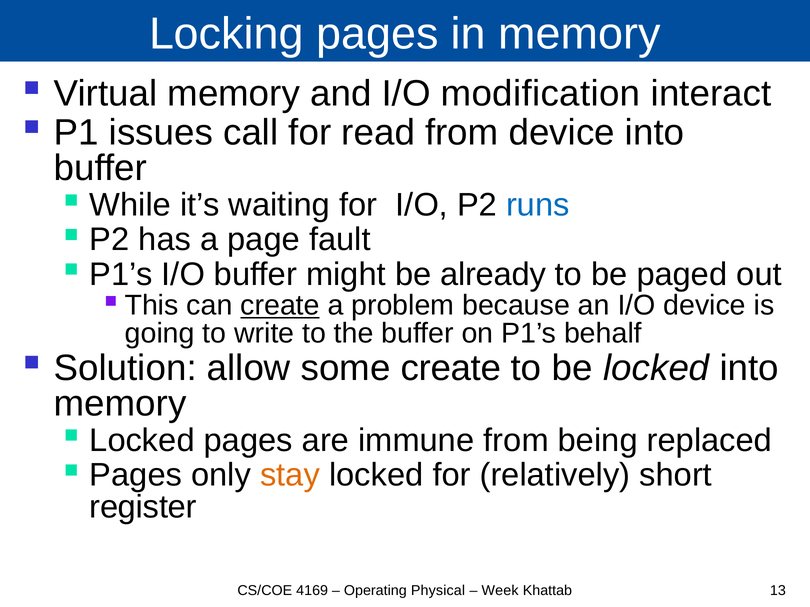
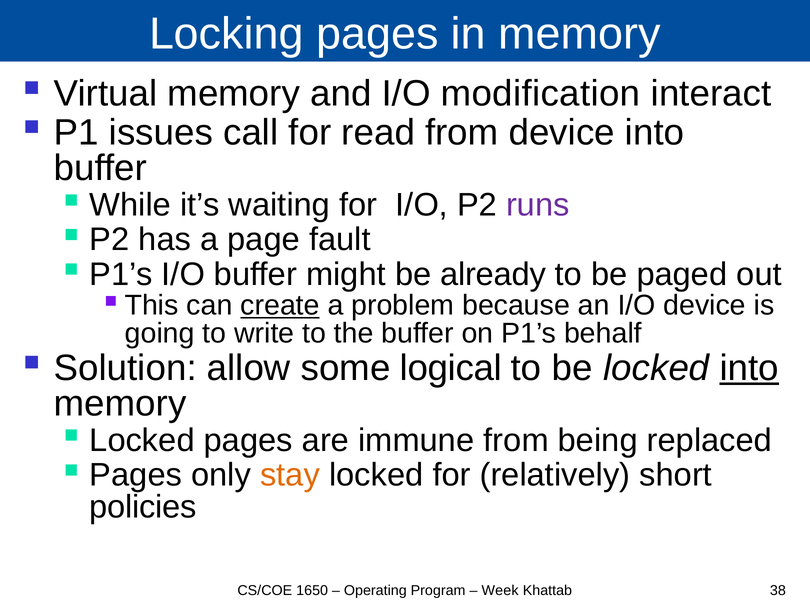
runs colour: blue -> purple
some create: create -> logical
into at (749, 368) underline: none -> present
register: register -> policies
4169: 4169 -> 1650
Physical: Physical -> Program
13: 13 -> 38
